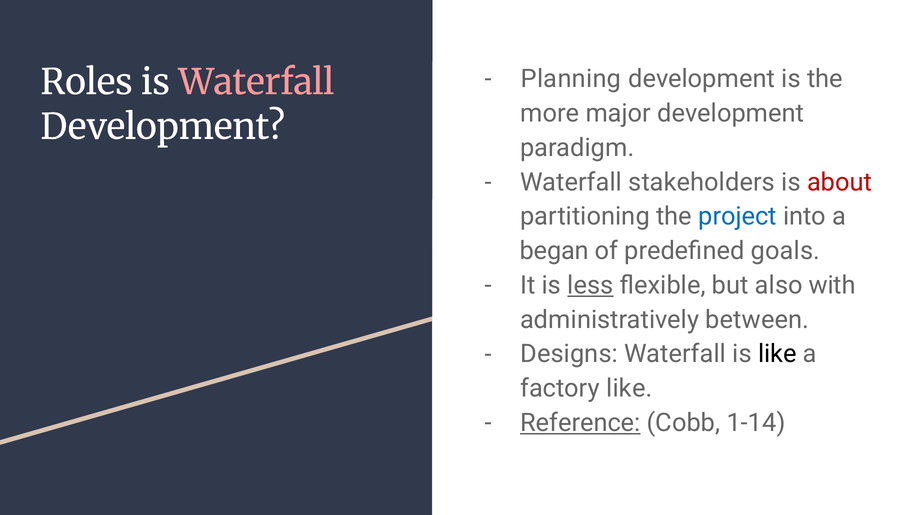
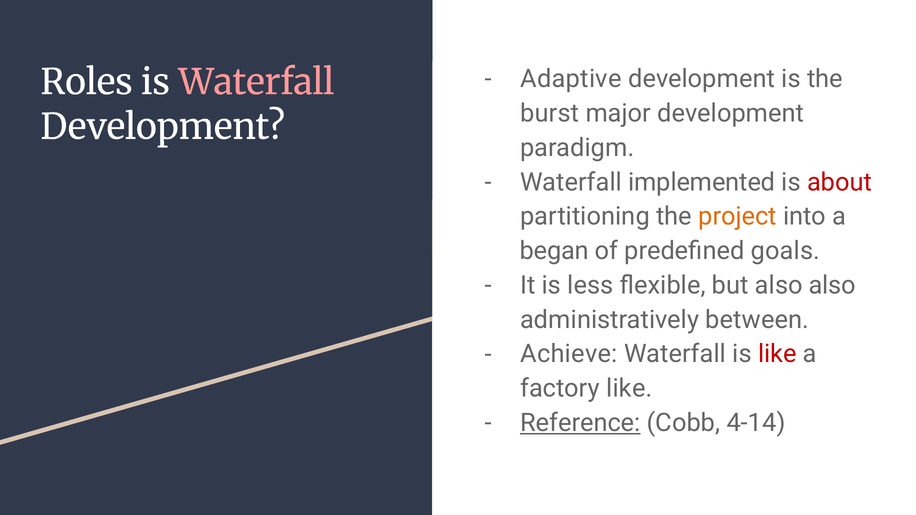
Planning: Planning -> Adaptive
more: more -> burst
stakeholders: stakeholders -> implemented
project colour: blue -> orange
less underline: present -> none
also with: with -> also
Designs: Designs -> Achieve
like at (777, 354) colour: black -> red
1-14: 1-14 -> 4-14
